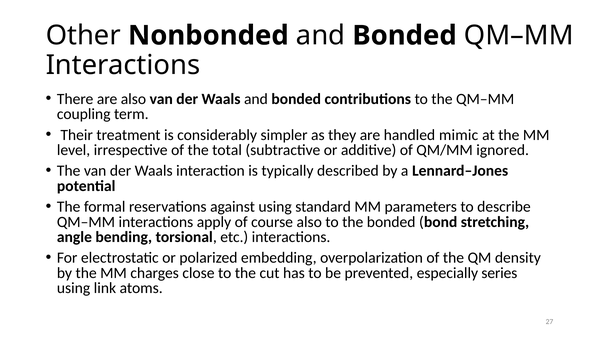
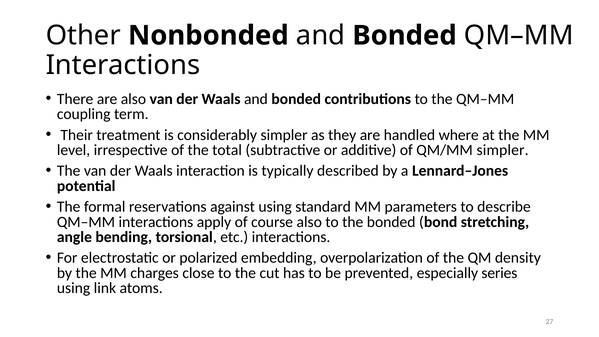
mimic: mimic -> where
QM/MM ignored: ignored -> simpler
